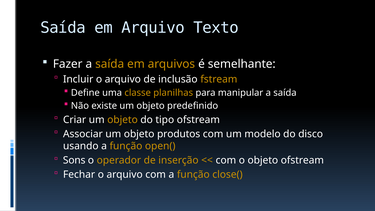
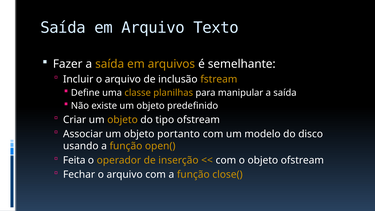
produtos: produtos -> portanto
Sons: Sons -> Feita
